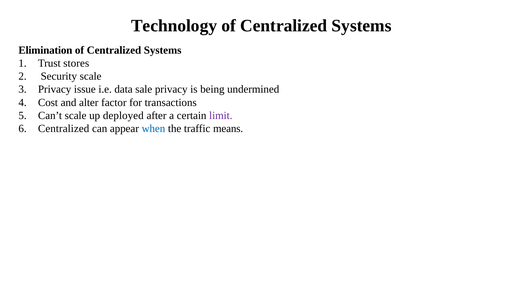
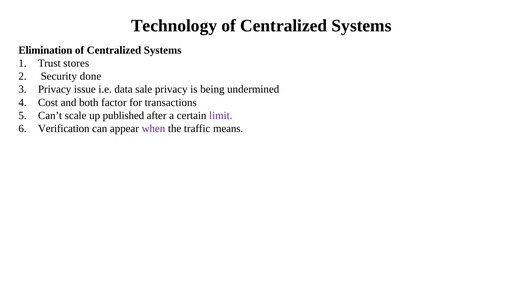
Security scale: scale -> done
alter: alter -> both
deployed: deployed -> published
Centralized at (64, 128): Centralized -> Verification
when colour: blue -> purple
